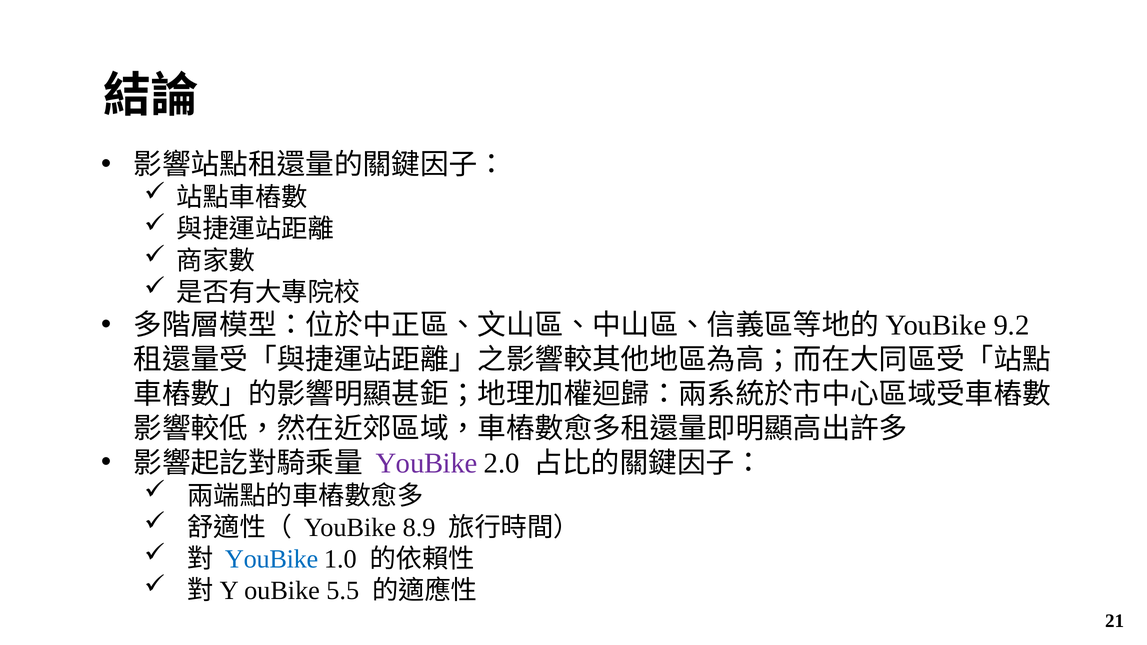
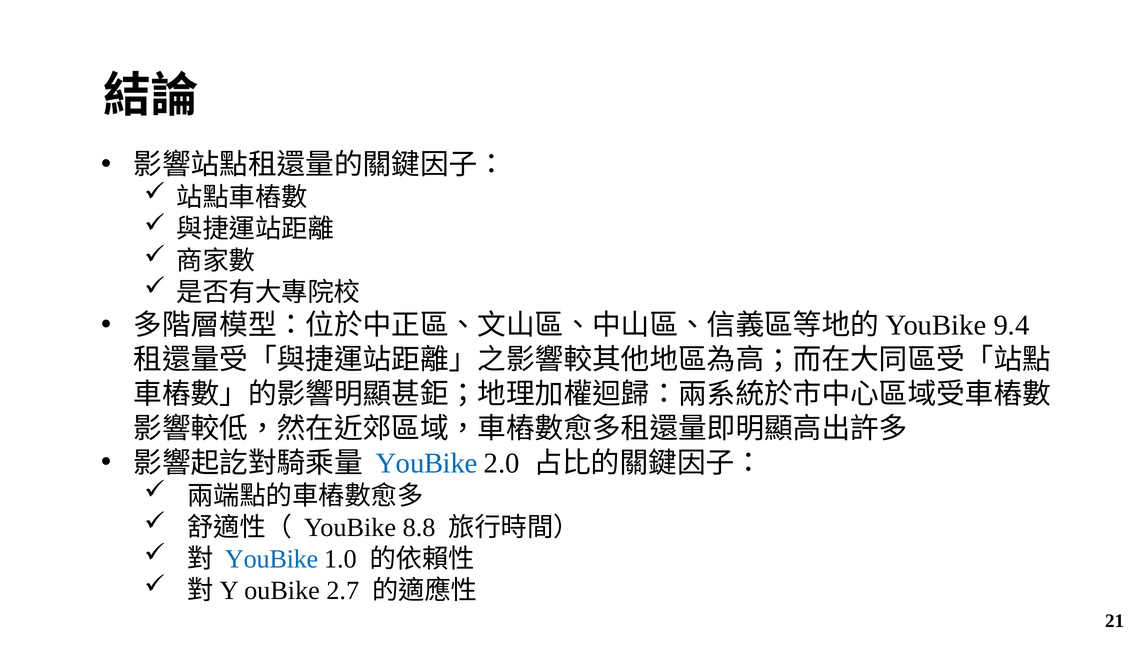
9.2: 9.2 -> 9.4
YouBike at (426, 463) colour: purple -> blue
8.9: 8.9 -> 8.8
5.5: 5.5 -> 2.7
